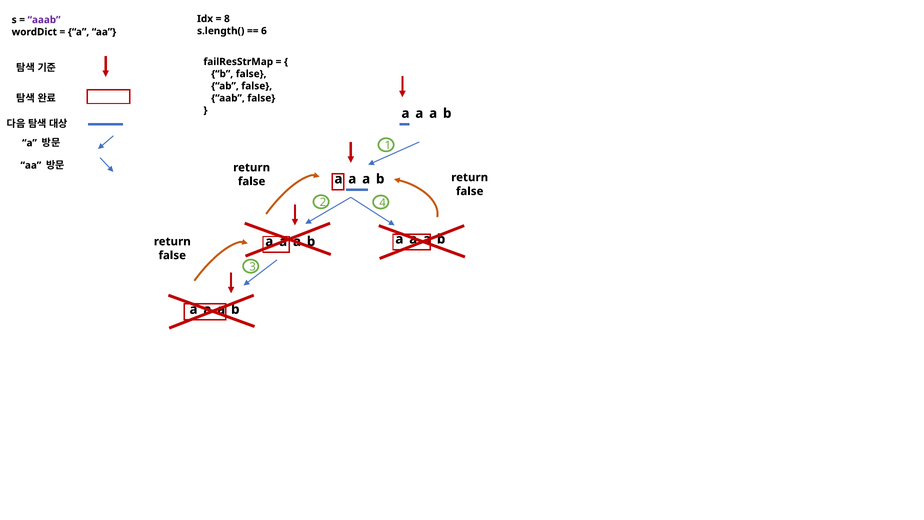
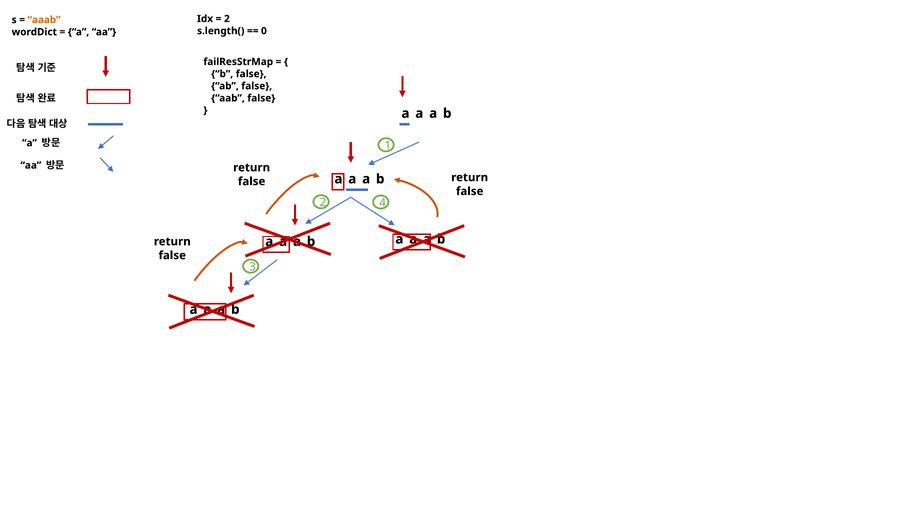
8 at (227, 19): 8 -> 2
aaab colour: purple -> orange
6: 6 -> 0
